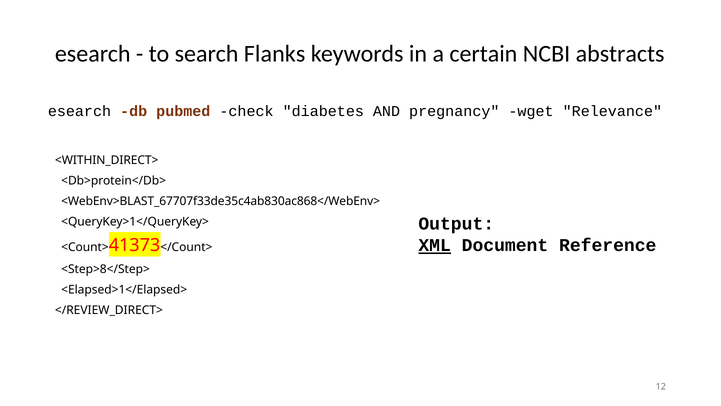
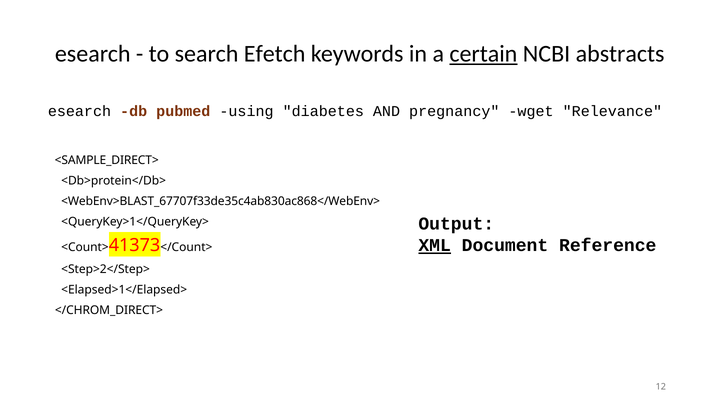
Flanks: Flanks -> Efetch
certain underline: none -> present
check: check -> using
<WITHIN_DIRECT>: <WITHIN_DIRECT> -> <SAMPLE_DIRECT>
<Step>8</Step>: <Step>8</Step> -> <Step>2</Step>
</REVIEW_DIRECT>: </REVIEW_DIRECT> -> </CHROM_DIRECT>
